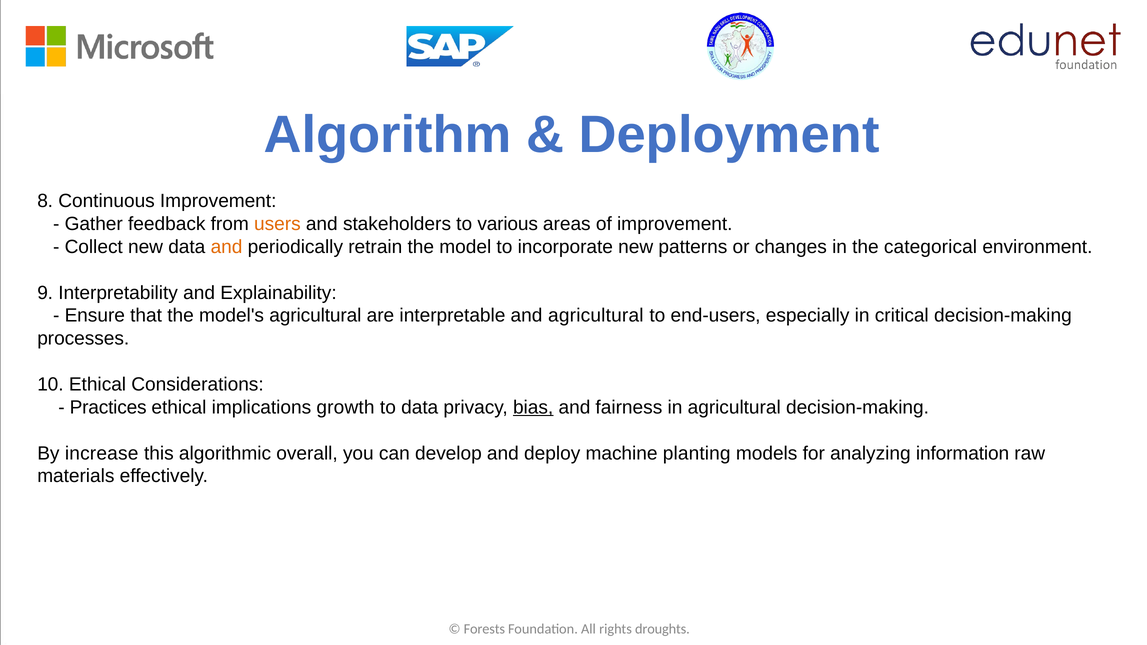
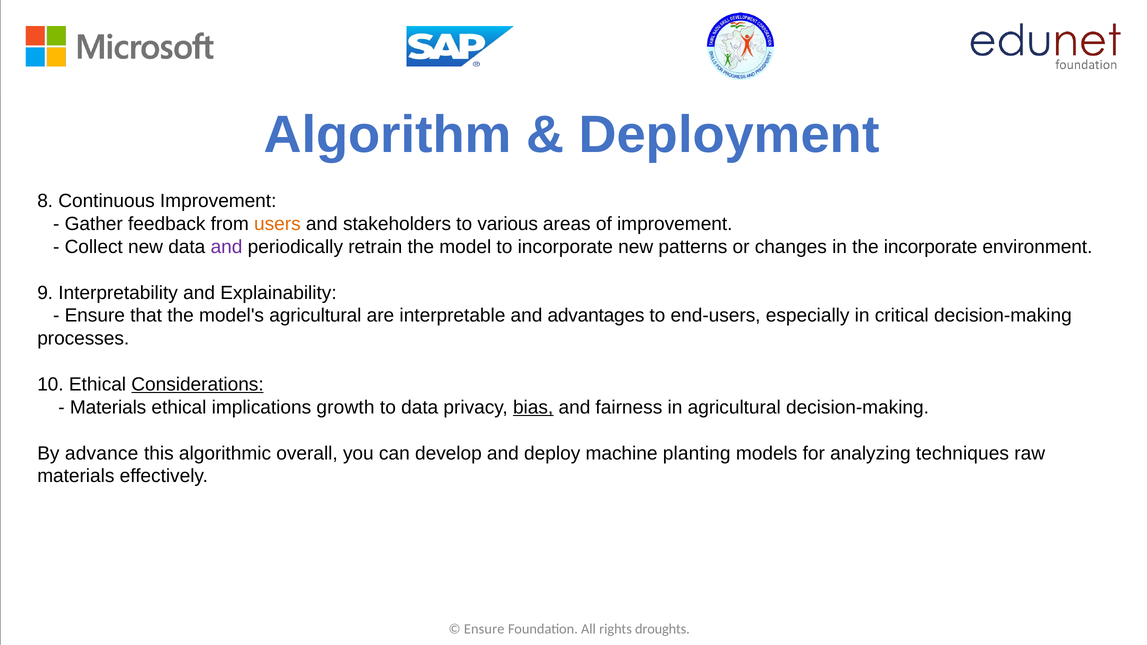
and at (227, 247) colour: orange -> purple
the categorical: categorical -> incorporate
and agricultural: agricultural -> advantages
Considerations underline: none -> present
Practices at (108, 407): Practices -> Materials
increase: increase -> advance
information: information -> techniques
Forests at (484, 629): Forests -> Ensure
